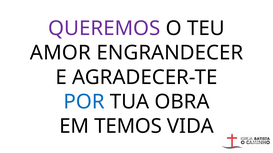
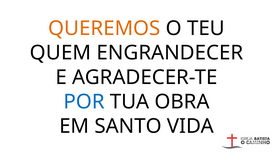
QUEREMOS colour: purple -> orange
AMOR: AMOR -> QUEM
TEMOS: TEMOS -> SANTO
